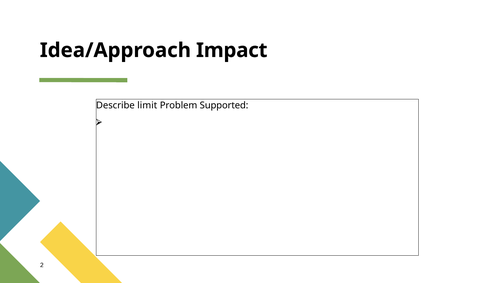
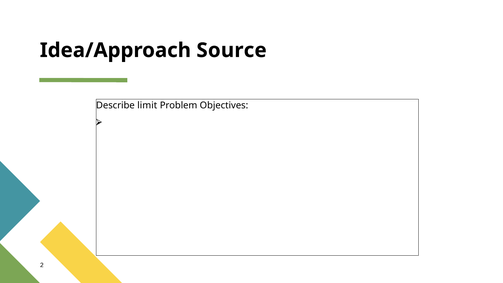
Impact: Impact -> Source
Supported: Supported -> Objectives
